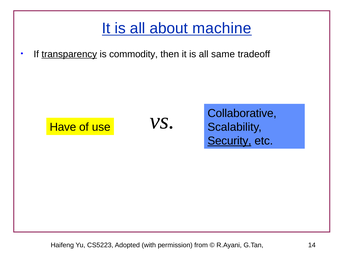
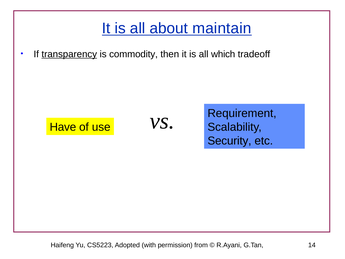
machine: machine -> maintain
same: same -> which
Collaborative: Collaborative -> Requirement
Security underline: present -> none
